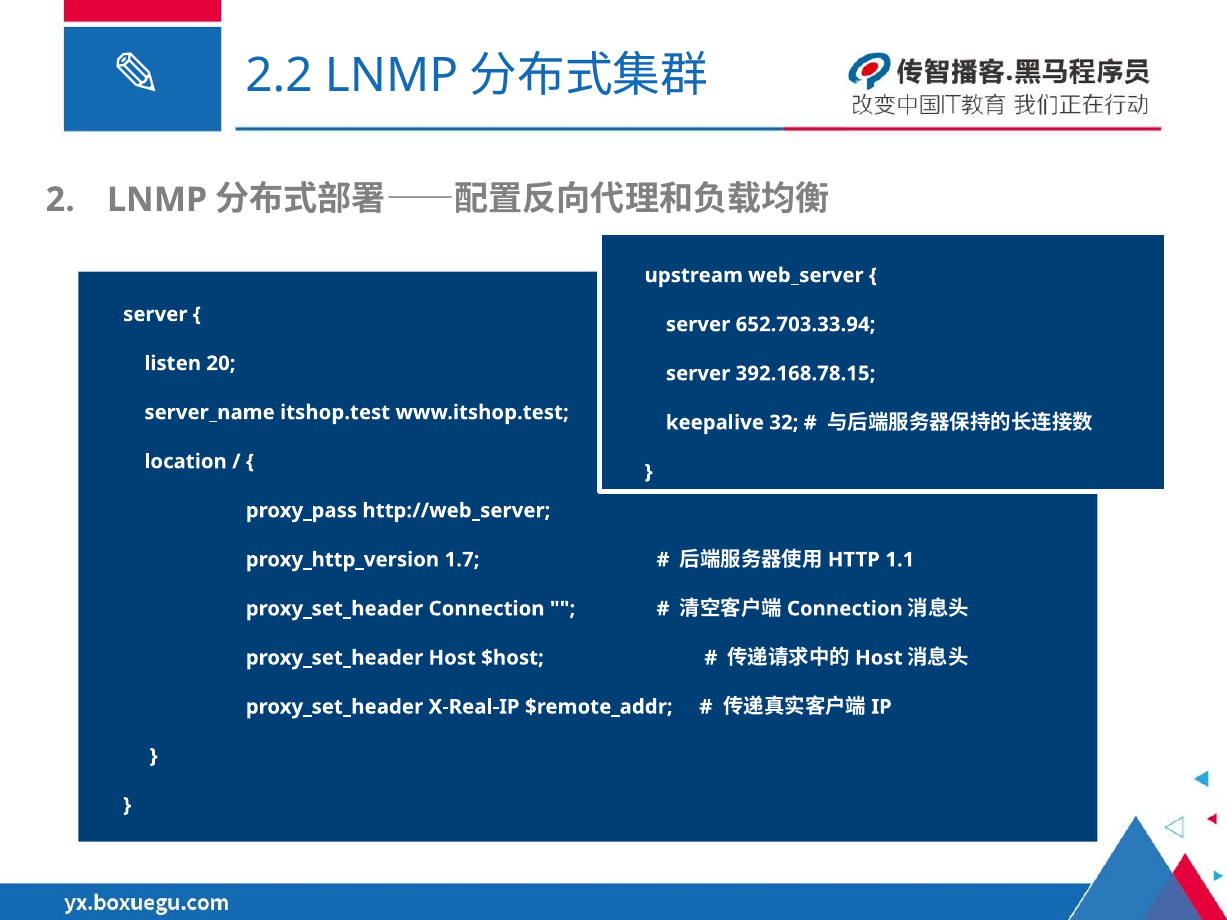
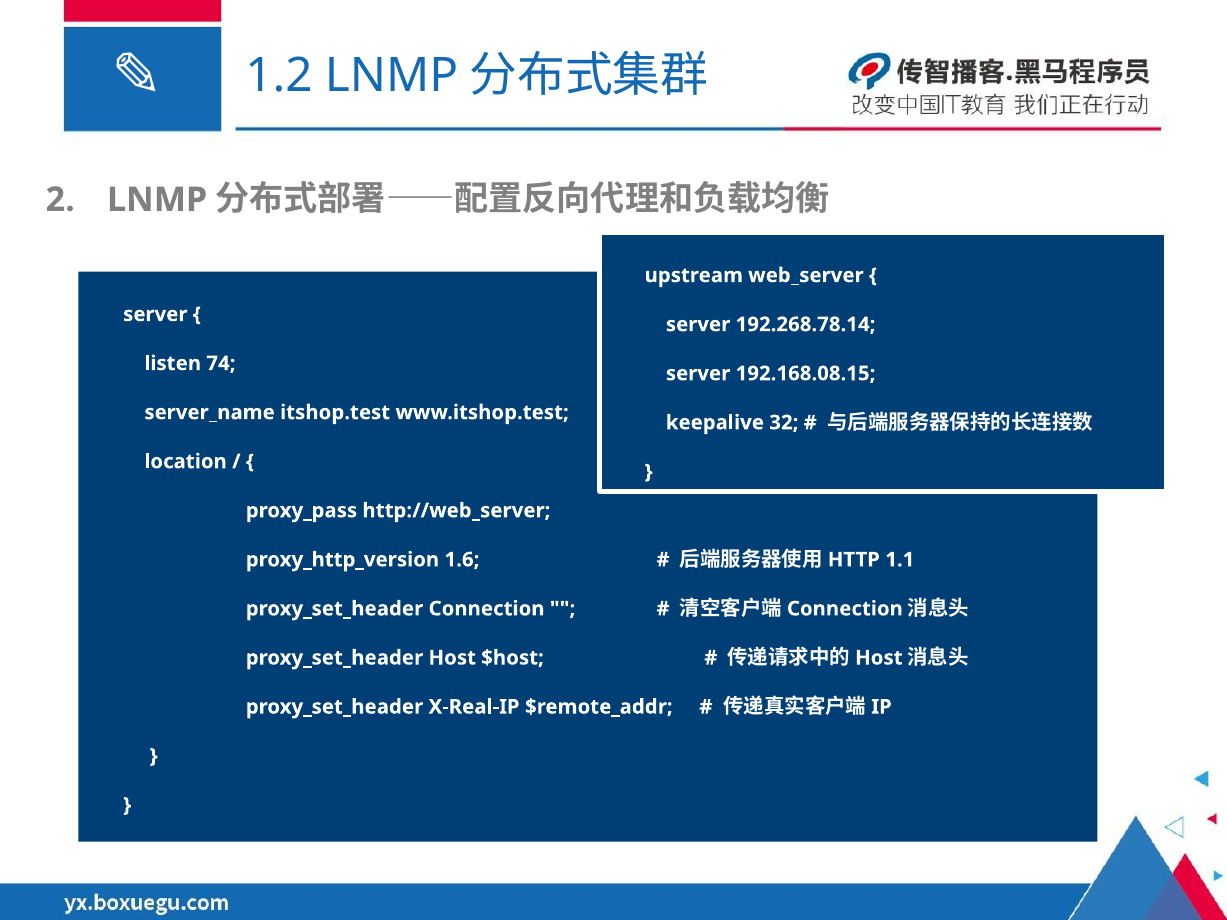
2.2: 2.2 -> 1.2
652.703.33.94: 652.703.33.94 -> 192.268.78.14
20: 20 -> 74
392.168.78.15: 392.168.78.15 -> 192.168.08.15
1.7: 1.7 -> 1.6
